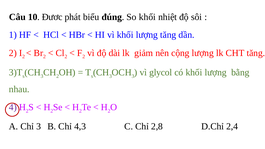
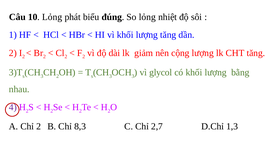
10 Đươc: Đươc -> Lỏng
So khối: khối -> lỏng
Chỉ 3: 3 -> 2
4,3: 4,3 -> 8,3
2,8: 2,8 -> 2,7
2,4: 2,4 -> 1,3
